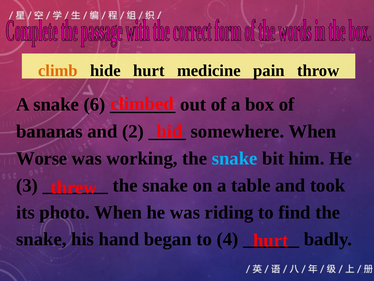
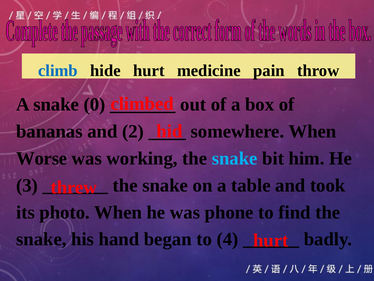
climb colour: orange -> blue
6: 6 -> 0
riding: riding -> phone
